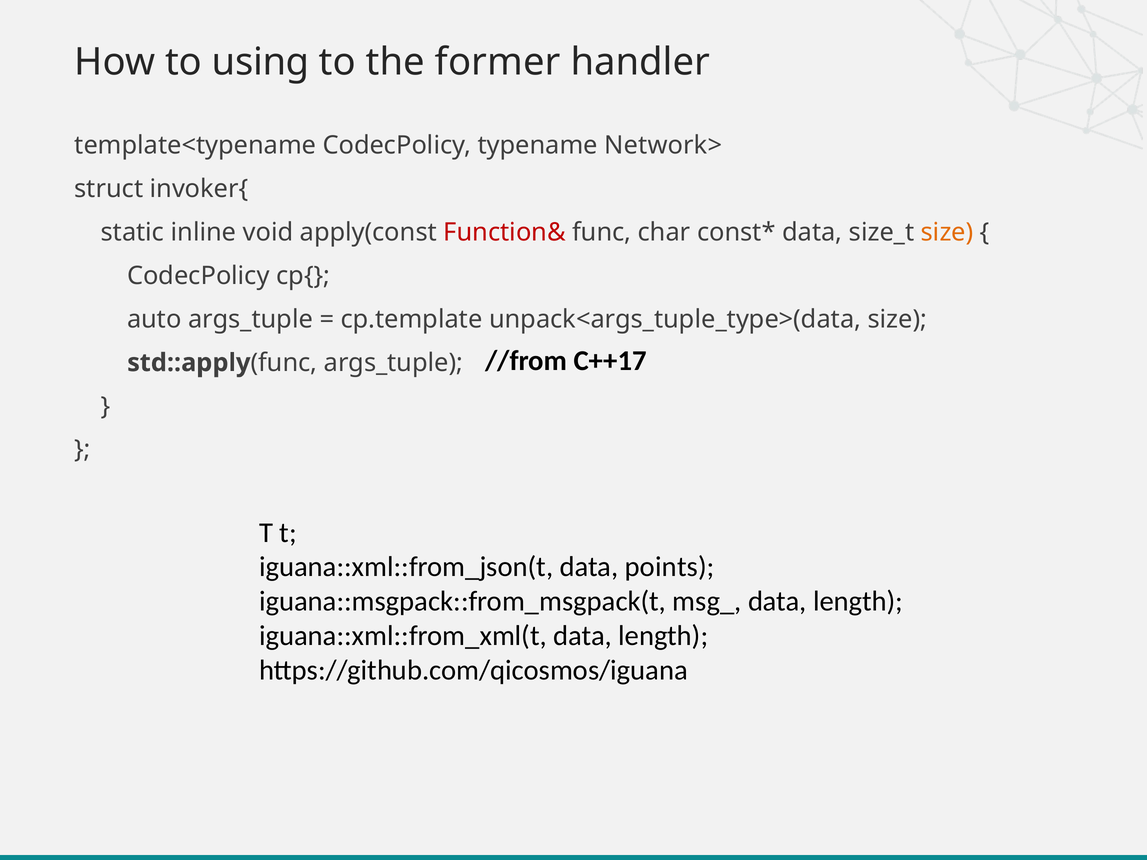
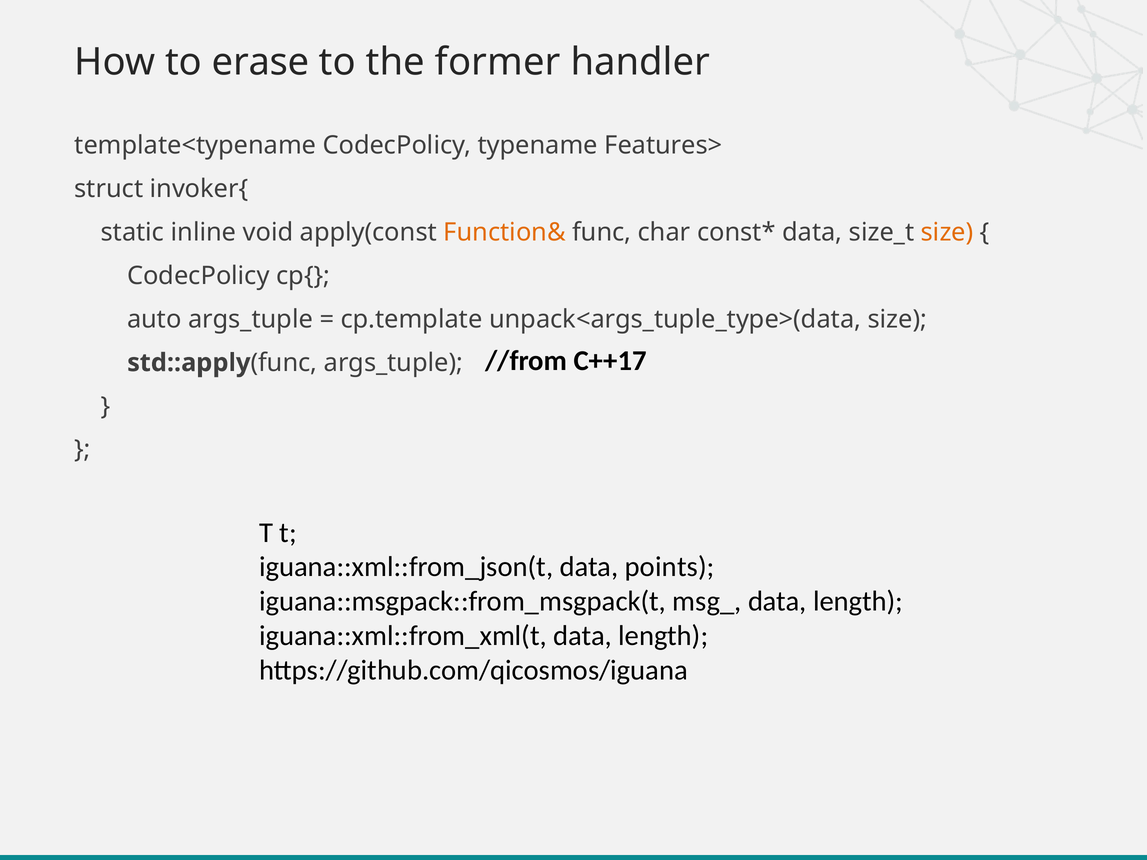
using: using -> erase
Network>: Network> -> Features>
Function& colour: red -> orange
